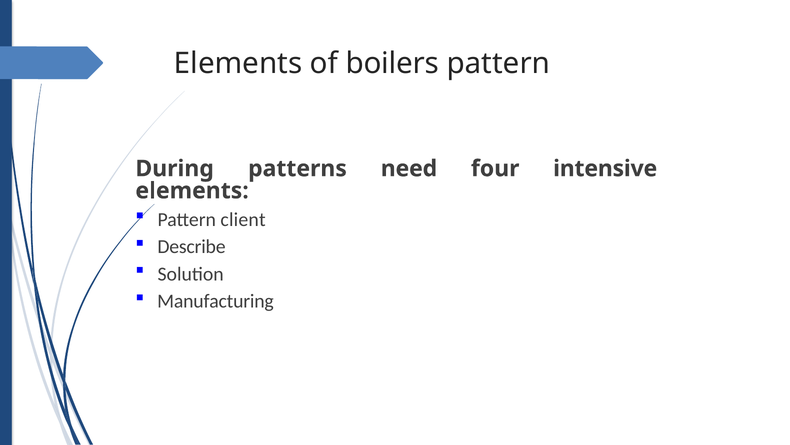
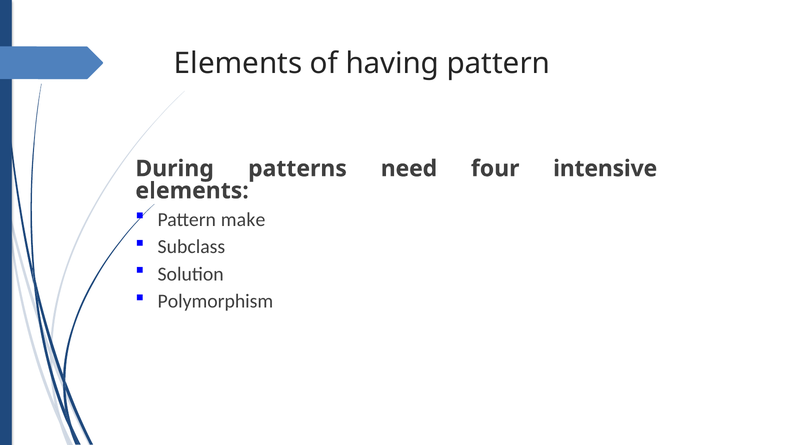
boilers: boilers -> having
client: client -> make
Describe: Describe -> Subclass
Manufacturing: Manufacturing -> Polymorphism
